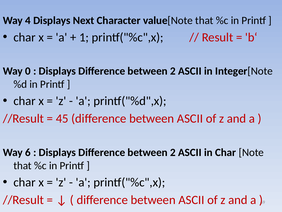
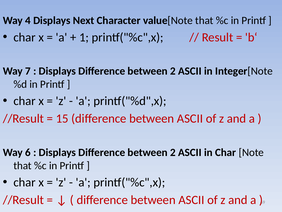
0: 0 -> 7
45: 45 -> 15
